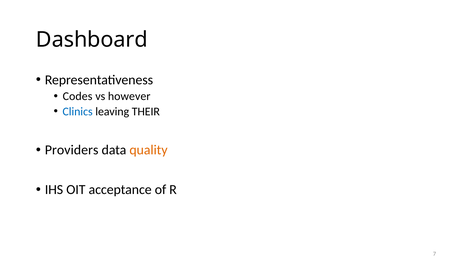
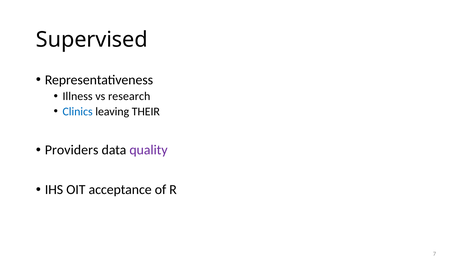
Dashboard: Dashboard -> Supervised
Codes: Codes -> Illness
however: however -> research
quality colour: orange -> purple
